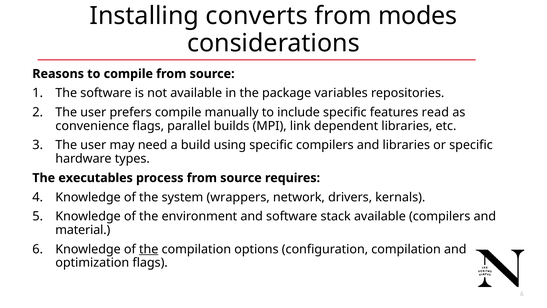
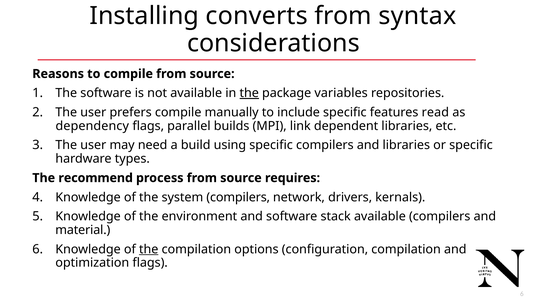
modes: modes -> syntax
the at (249, 93) underline: none -> present
convenience: convenience -> dependency
executables: executables -> recommend
system wrappers: wrappers -> compilers
